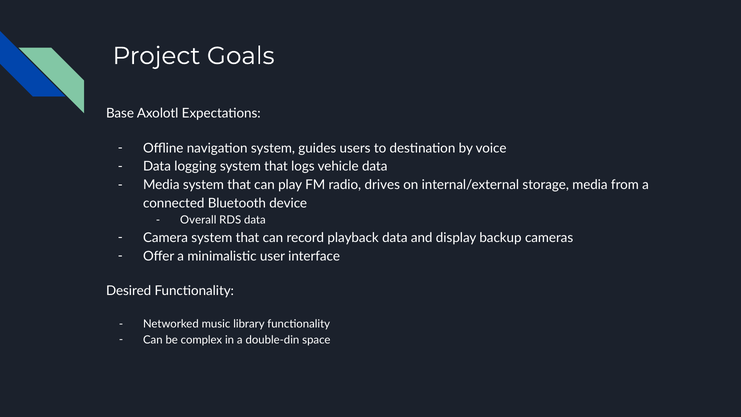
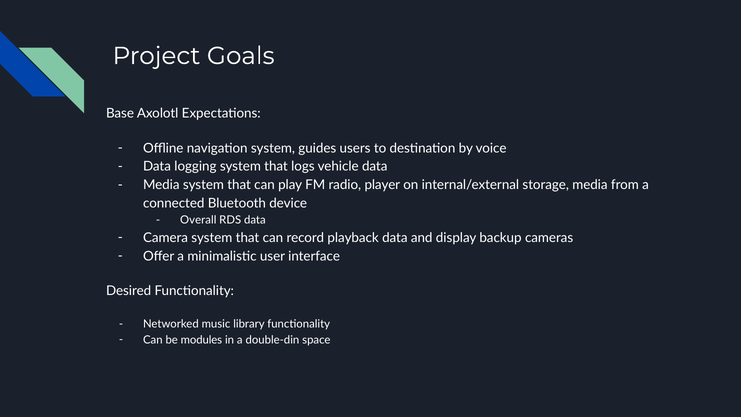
drives: drives -> player
complex: complex -> modules
